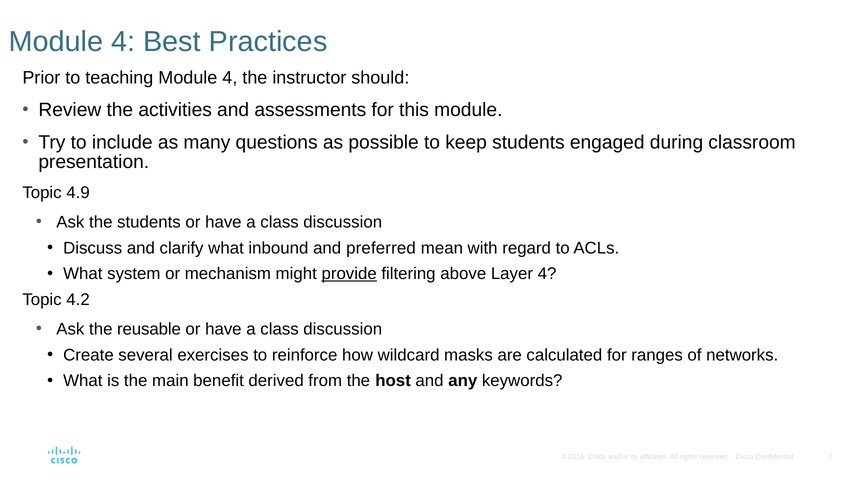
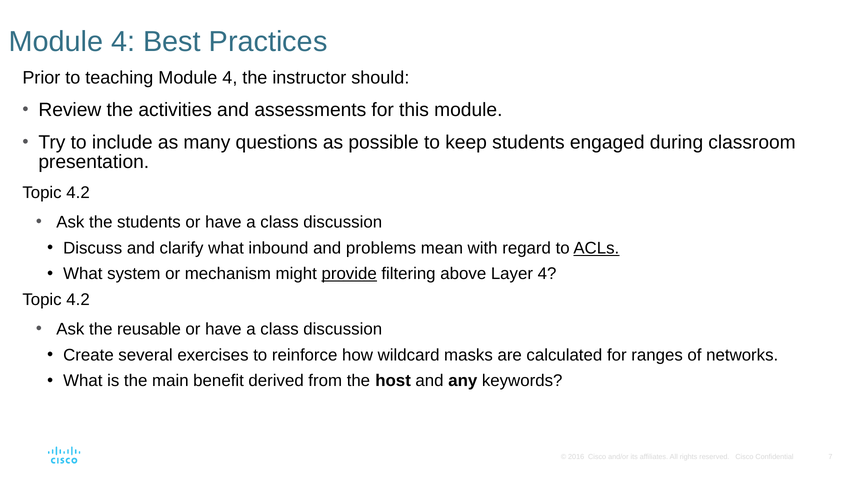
4.9 at (78, 193): 4.9 -> 4.2
preferred: preferred -> problems
ACLs underline: none -> present
